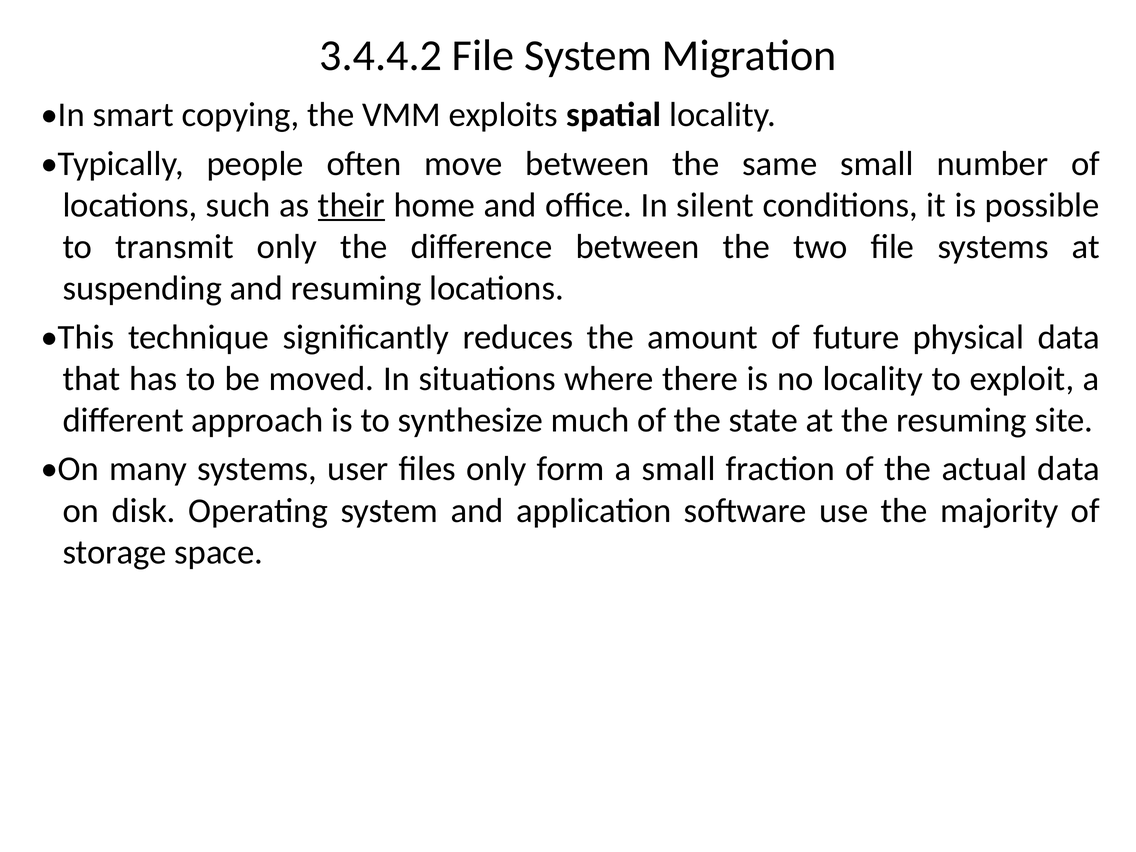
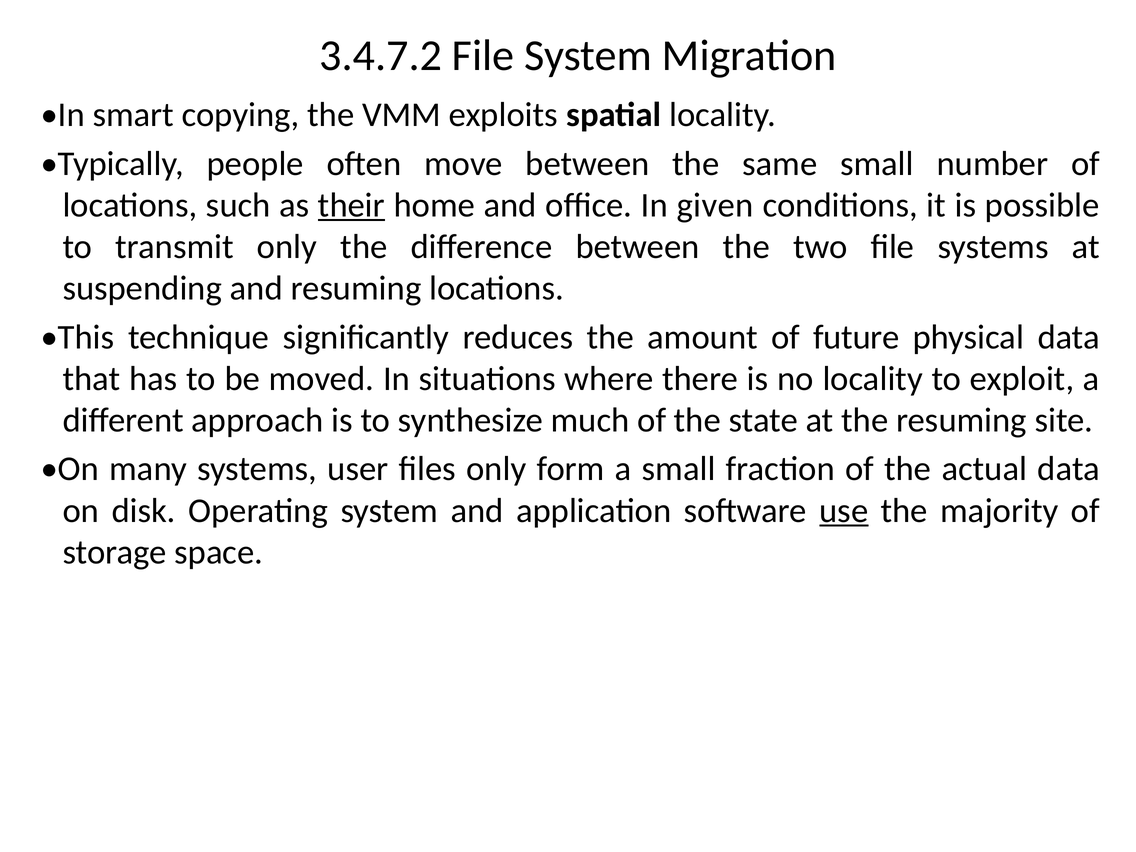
3.4.4.2: 3.4.4.2 -> 3.4.7.2
silent: silent -> given
use underline: none -> present
